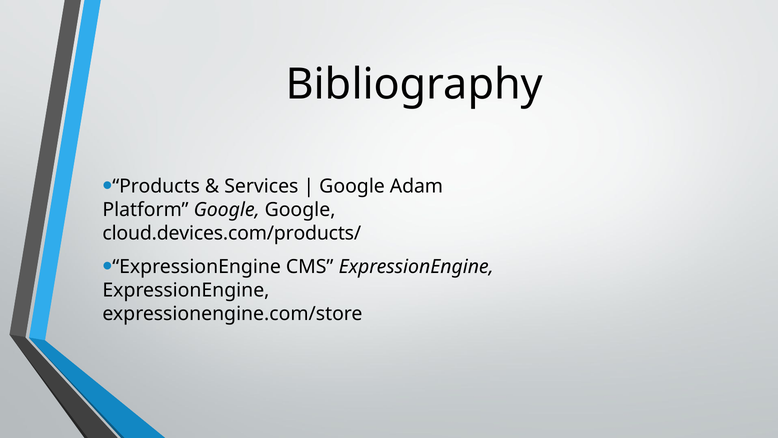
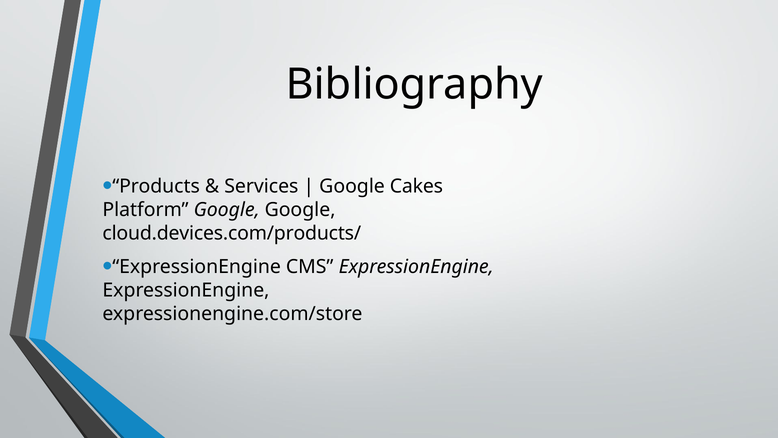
Adam: Adam -> Cakes
